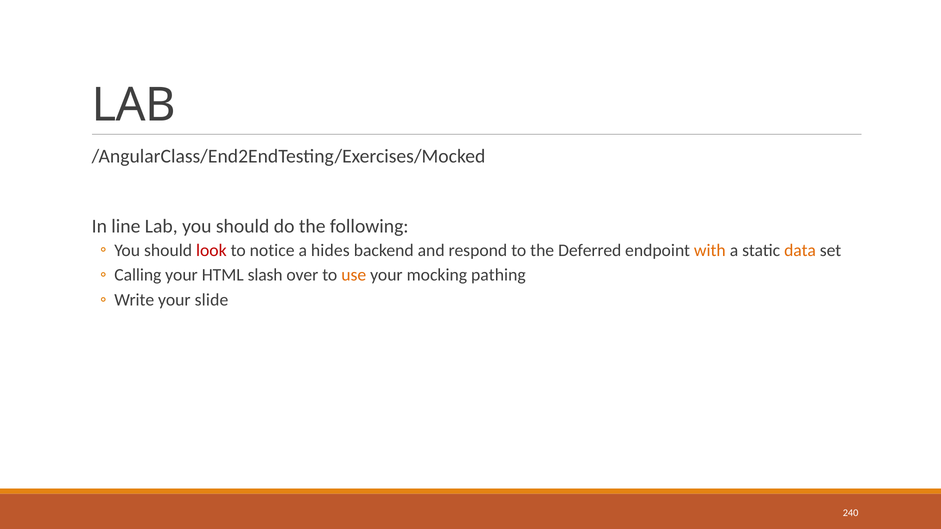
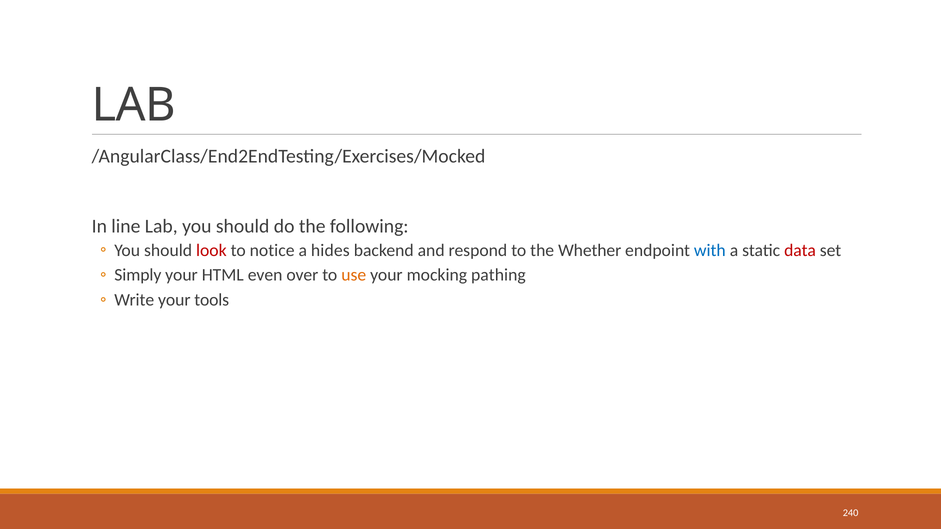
Deferred: Deferred -> Whether
with colour: orange -> blue
data colour: orange -> red
Calling: Calling -> Simply
slash: slash -> even
slide: slide -> tools
